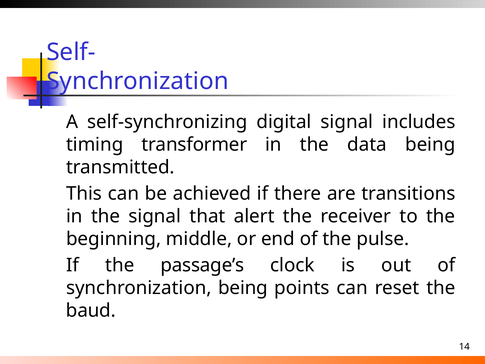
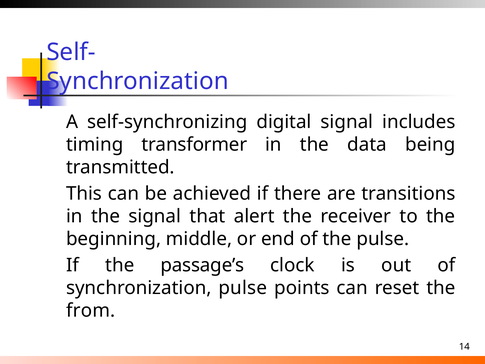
synchronization being: being -> pulse
baud: baud -> from
